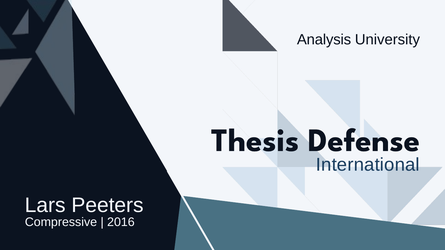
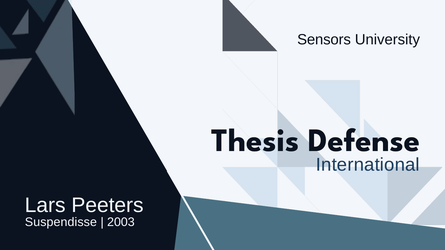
Analysis: Analysis -> Sensors
Compressive: Compressive -> Suspendisse
2016: 2016 -> 2003
